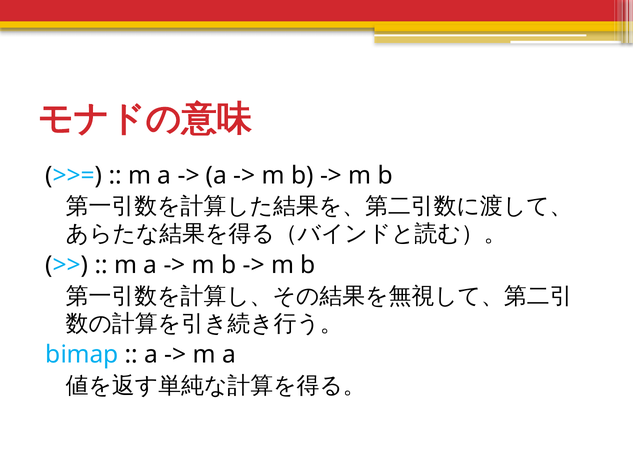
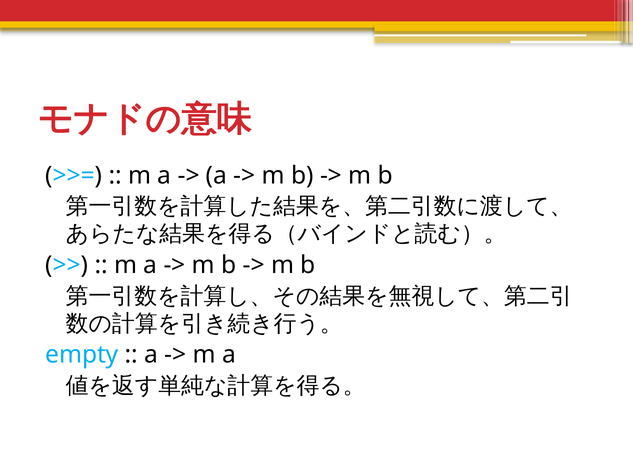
bimap: bimap -> empty
